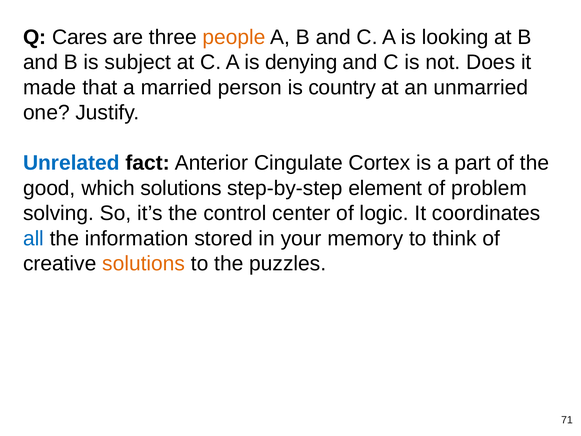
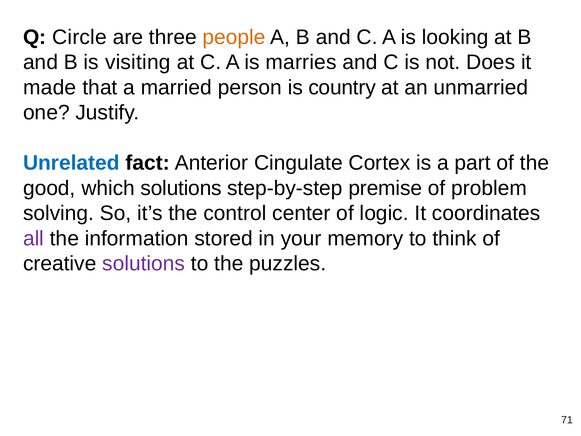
Cares: Cares -> Circle
subject: subject -> visiting
denying: denying -> marries
element: element -> premise
all colour: blue -> purple
solutions at (144, 264) colour: orange -> purple
